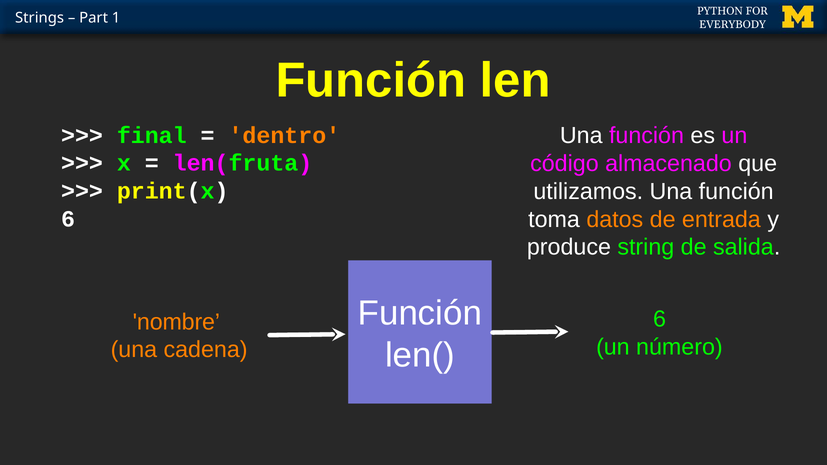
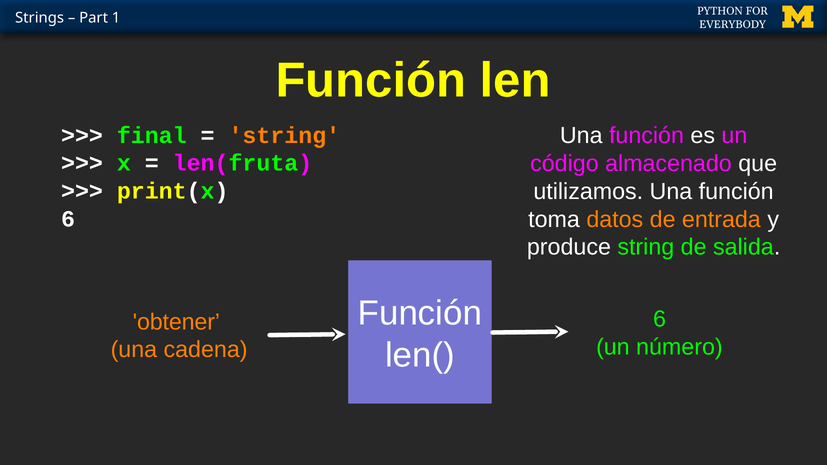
dentro at (284, 135): dentro -> string
nombre: nombre -> obtener
